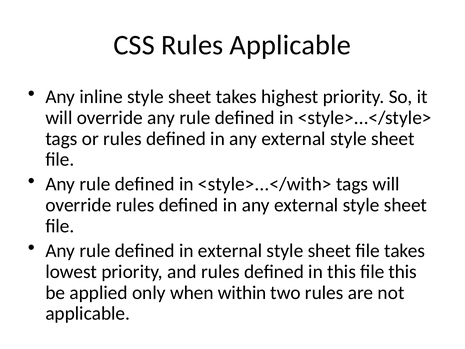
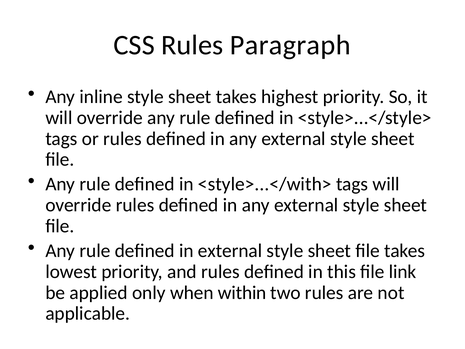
Rules Applicable: Applicable -> Paragraph
file this: this -> link
